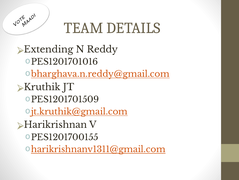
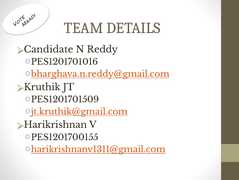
Extending: Extending -> Candidate
